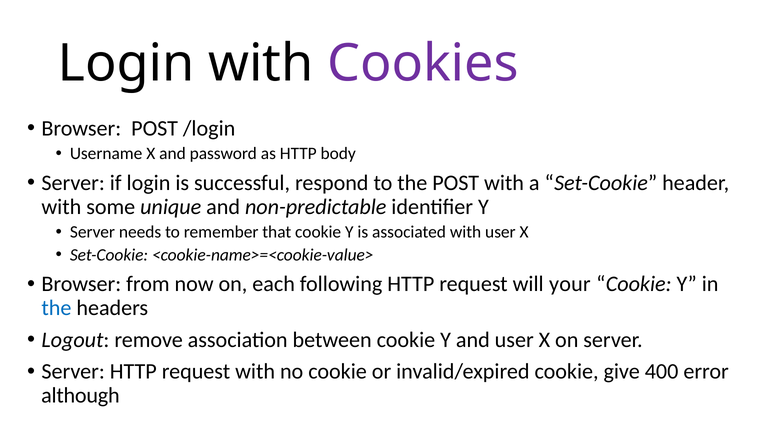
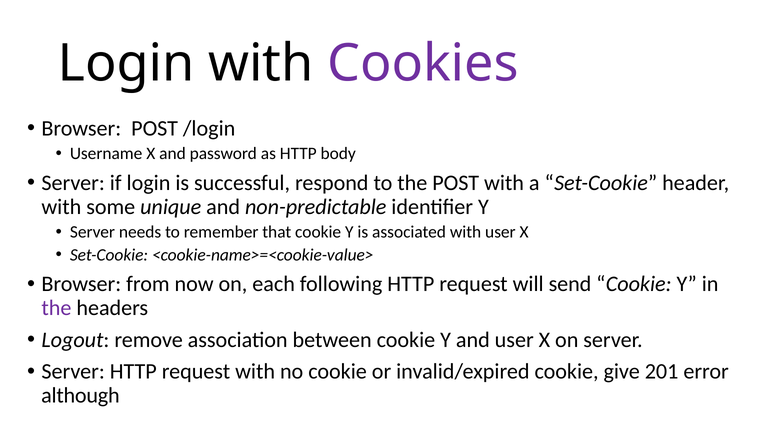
your: your -> send
the at (56, 308) colour: blue -> purple
400: 400 -> 201
